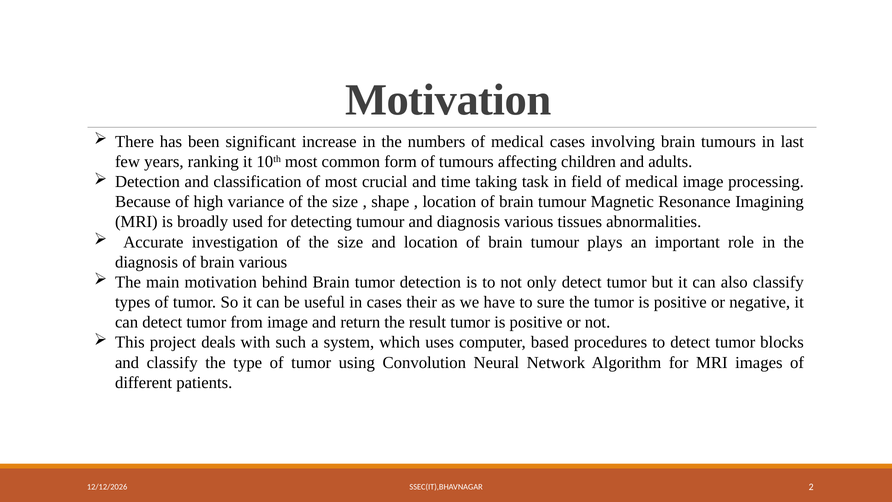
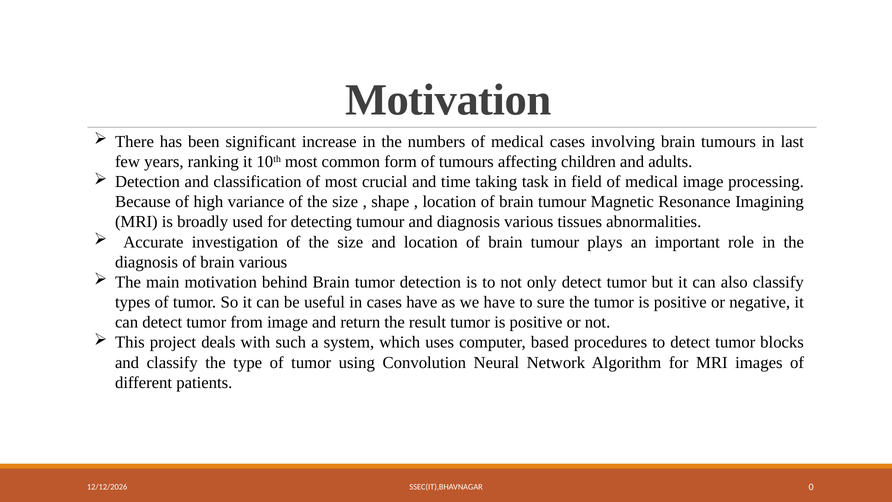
cases their: their -> have
2: 2 -> 0
